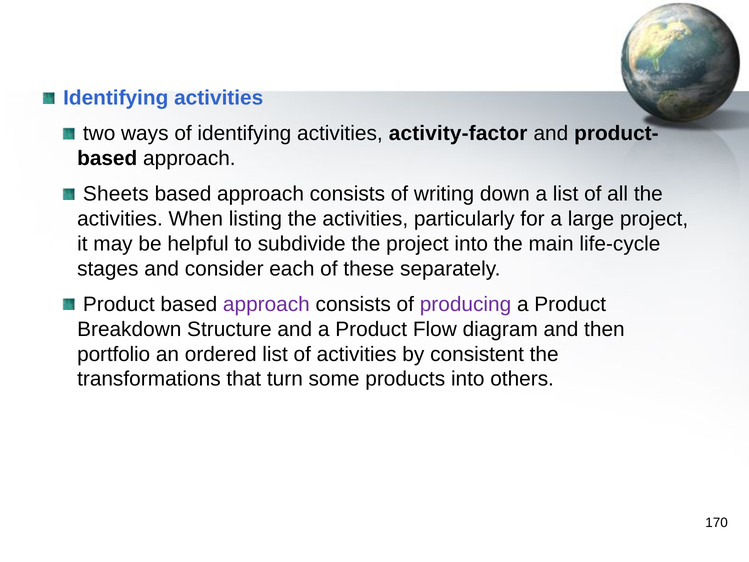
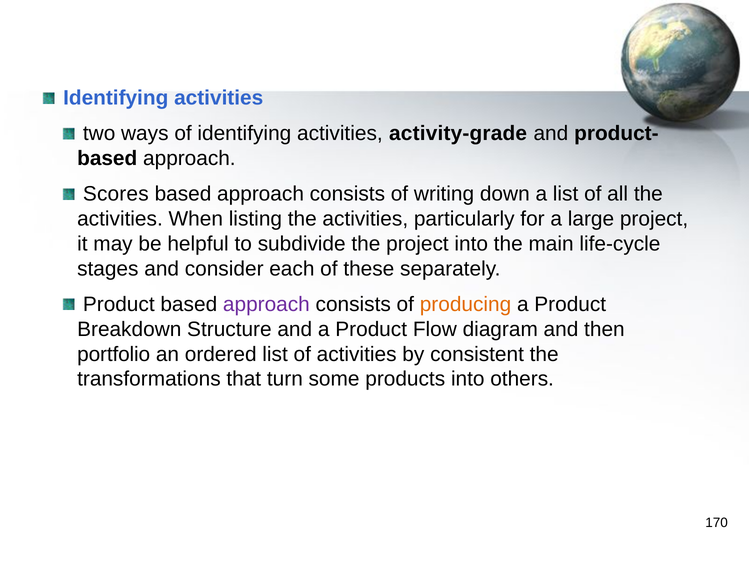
activity-factor: activity-factor -> activity-grade
Sheets: Sheets -> Scores
producing colour: purple -> orange
